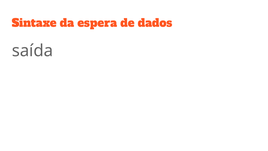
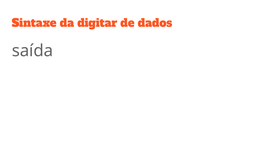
espera: espera -> digitar
